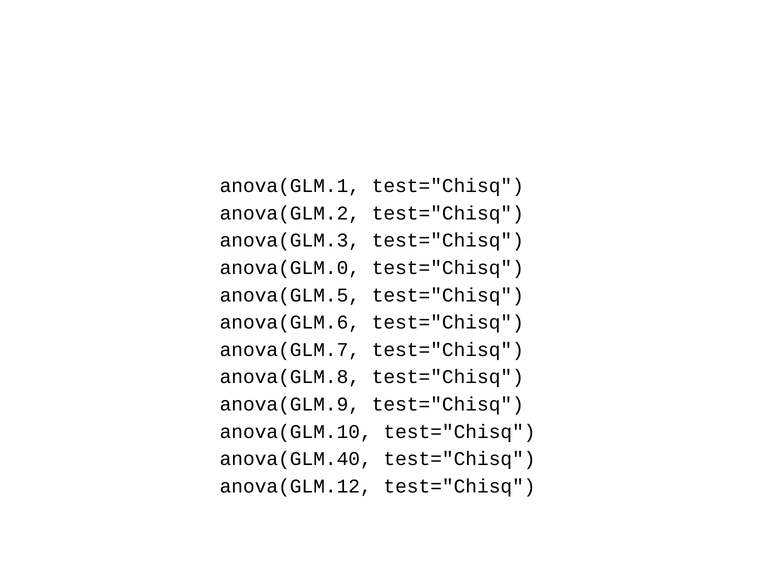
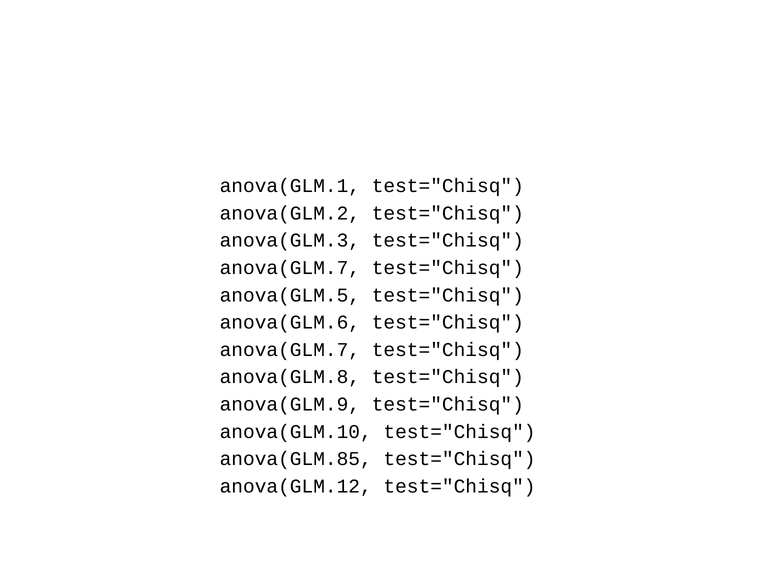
anova(GLM.0 at (290, 268): anova(GLM.0 -> anova(GLM.7
anova(GLM.40: anova(GLM.40 -> anova(GLM.85
